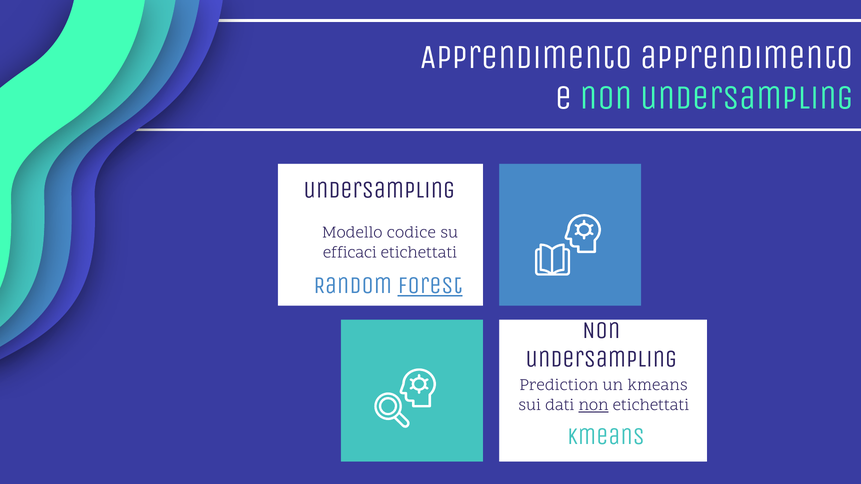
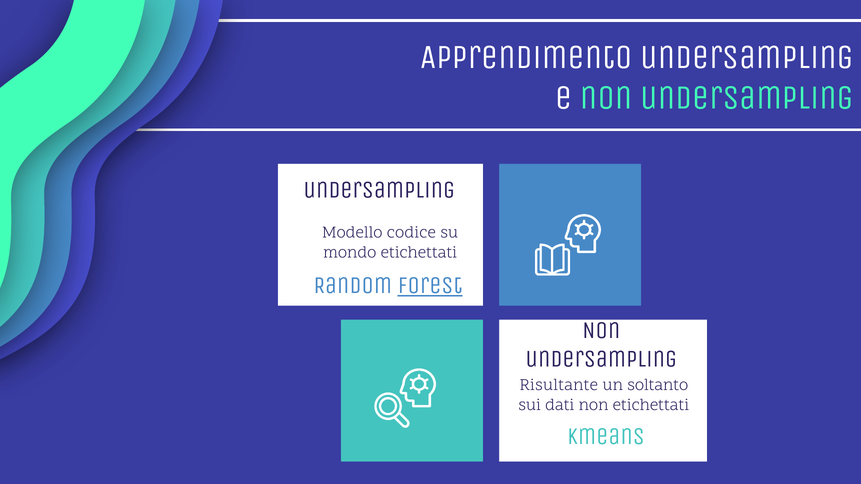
Apprendimento apprendimento: apprendimento -> undersampling
efficaci: efficaci -> mondo
Prediction: Prediction -> Risultante
un kmeans: kmeans -> soltanto
non at (594, 405) underline: present -> none
